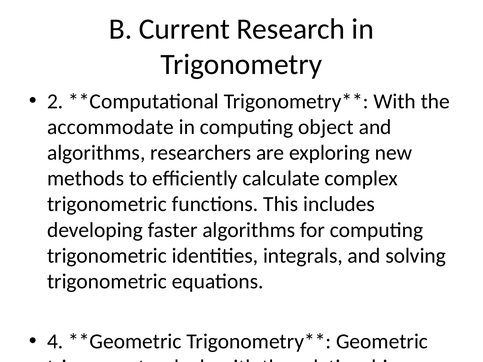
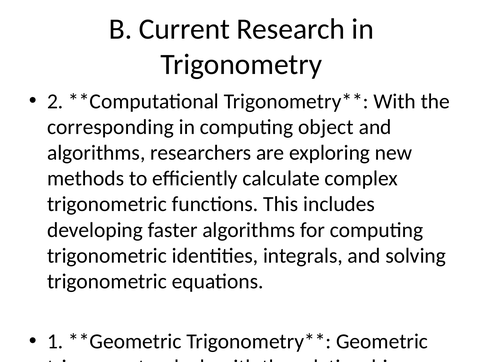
accommodate: accommodate -> corresponding
4: 4 -> 1
